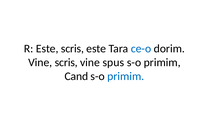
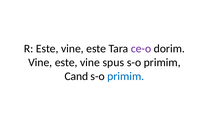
R Este scris: scris -> vine
ce-o colour: blue -> purple
scris at (66, 63): scris -> este
